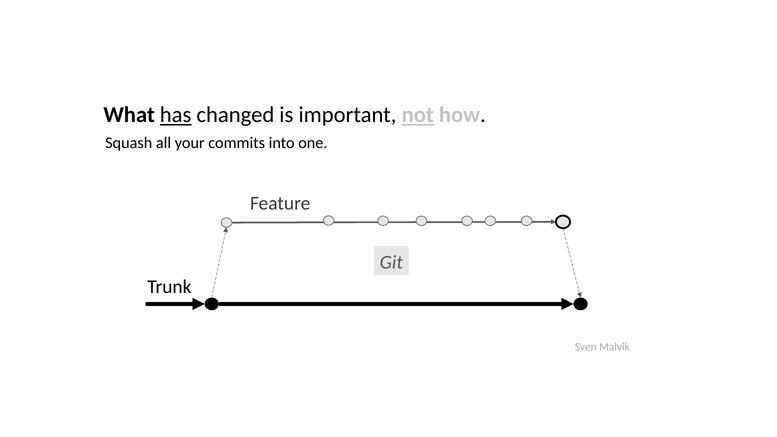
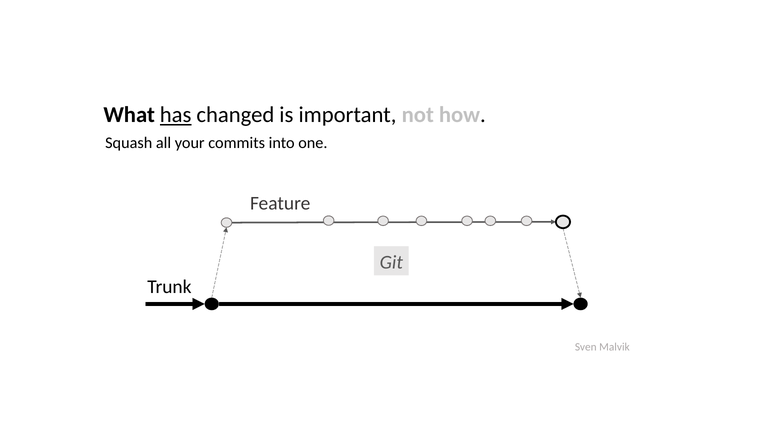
not underline: present -> none
